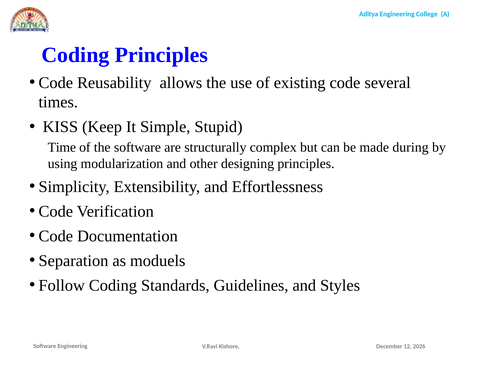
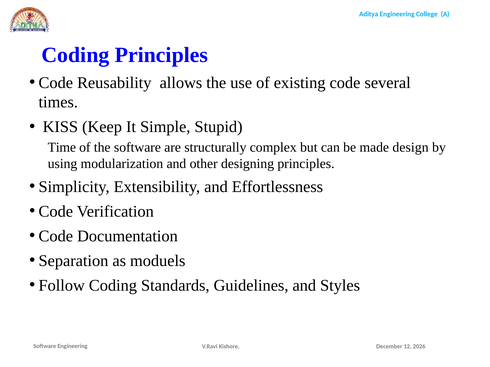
during: during -> design
